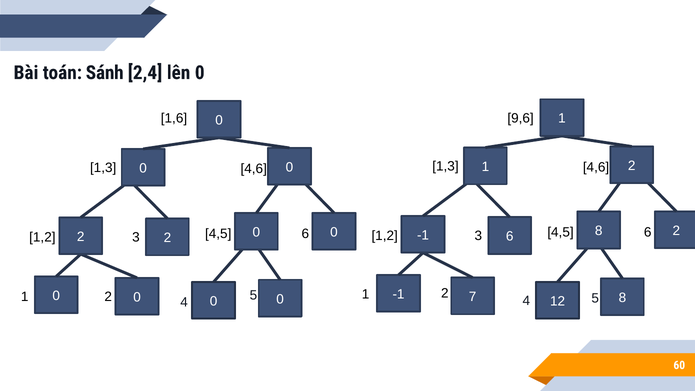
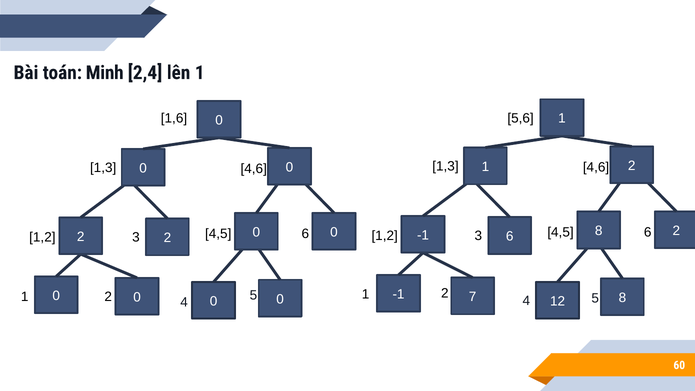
Sánh: Sánh -> Minh
lên 0: 0 -> 1
9,6: 9,6 -> 5,6
